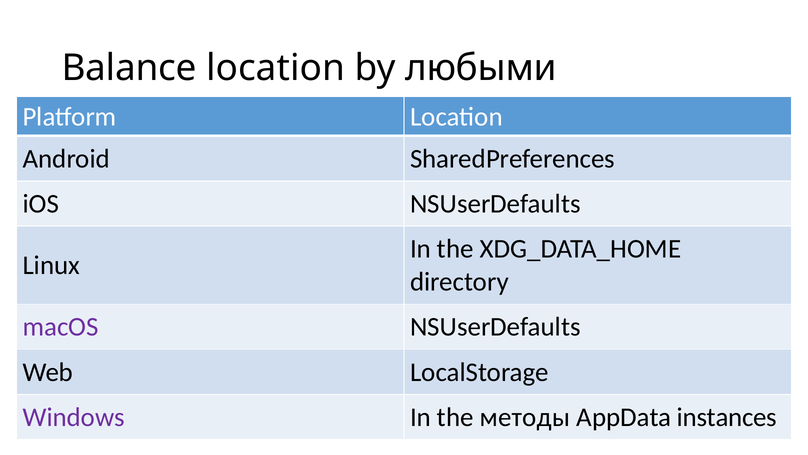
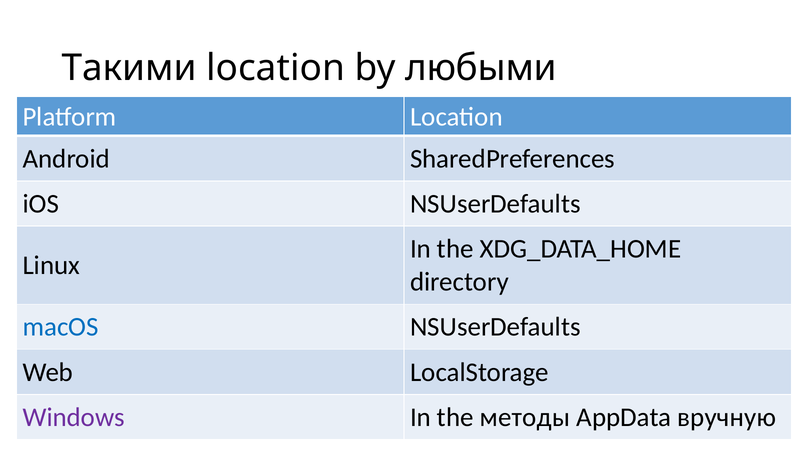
Balance: Balance -> Такими
macOS colour: purple -> blue
instances: instances -> вручную
